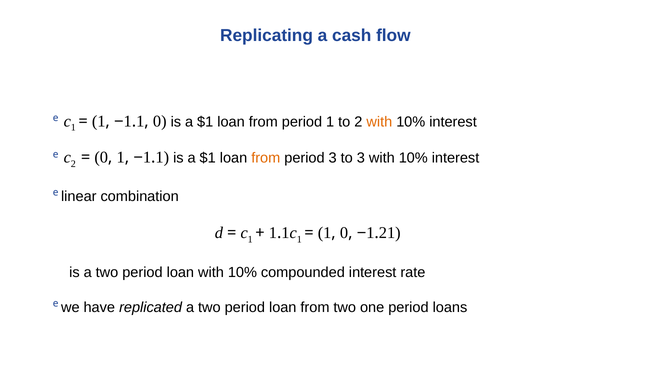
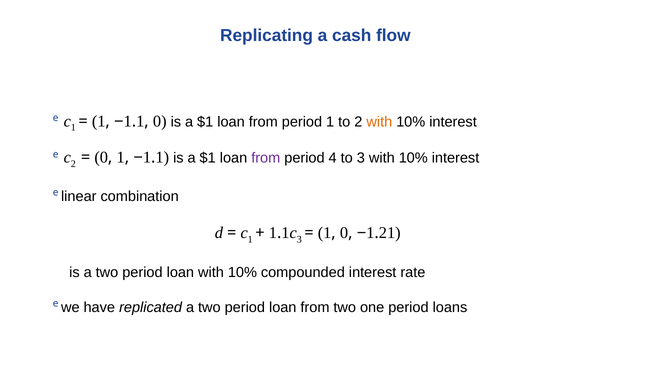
from at (266, 158) colour: orange -> purple
period 3: 3 -> 4
1 at (299, 239): 1 -> 3
